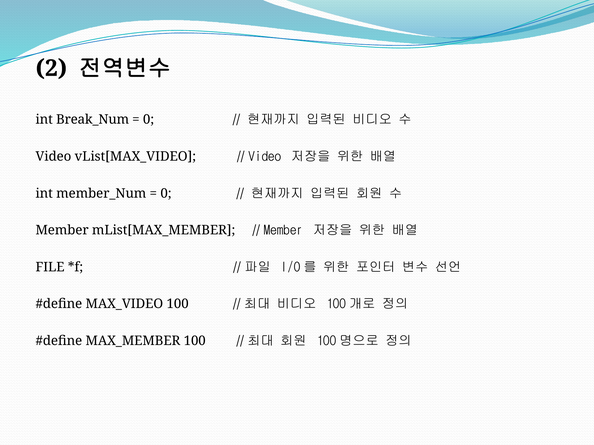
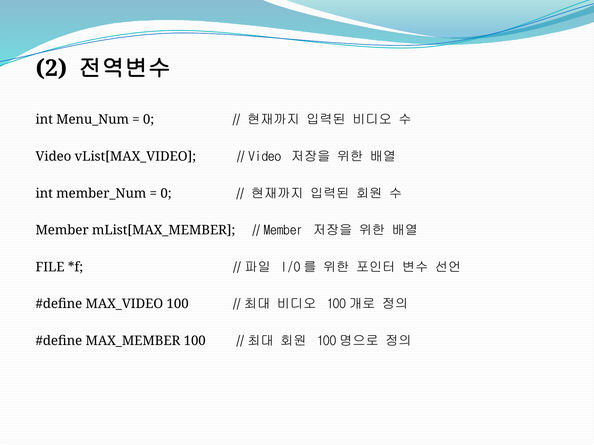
Break_Num: Break_Num -> Menu_Num
